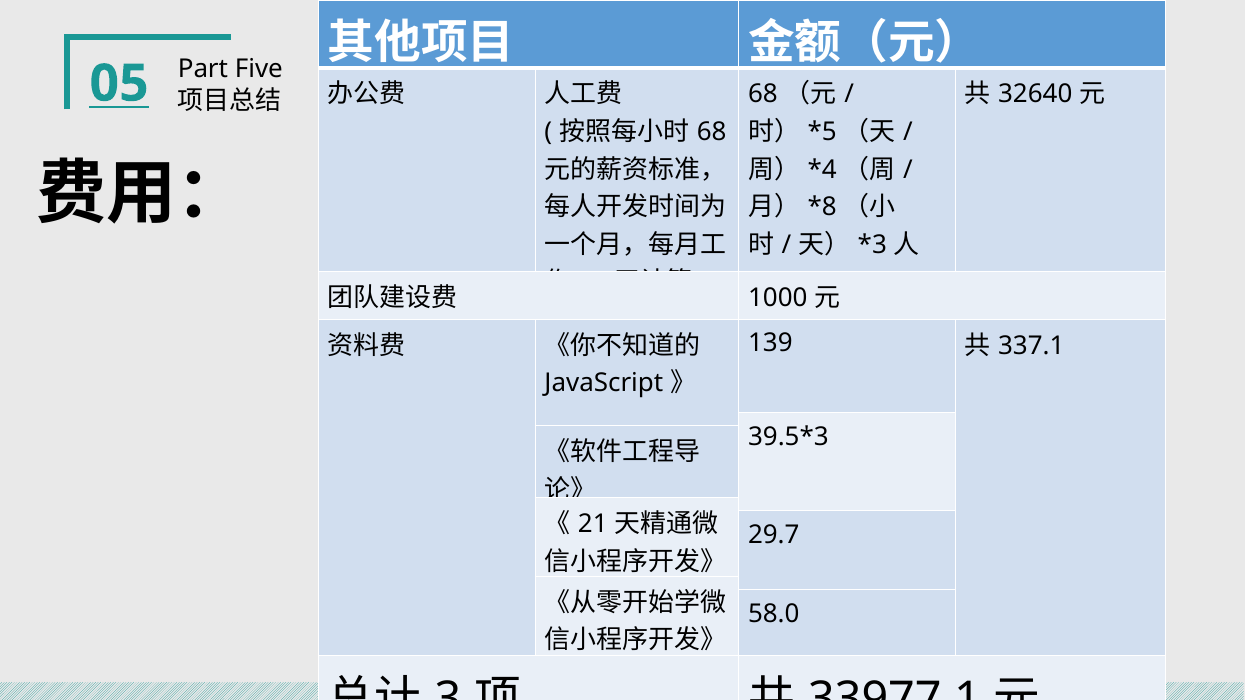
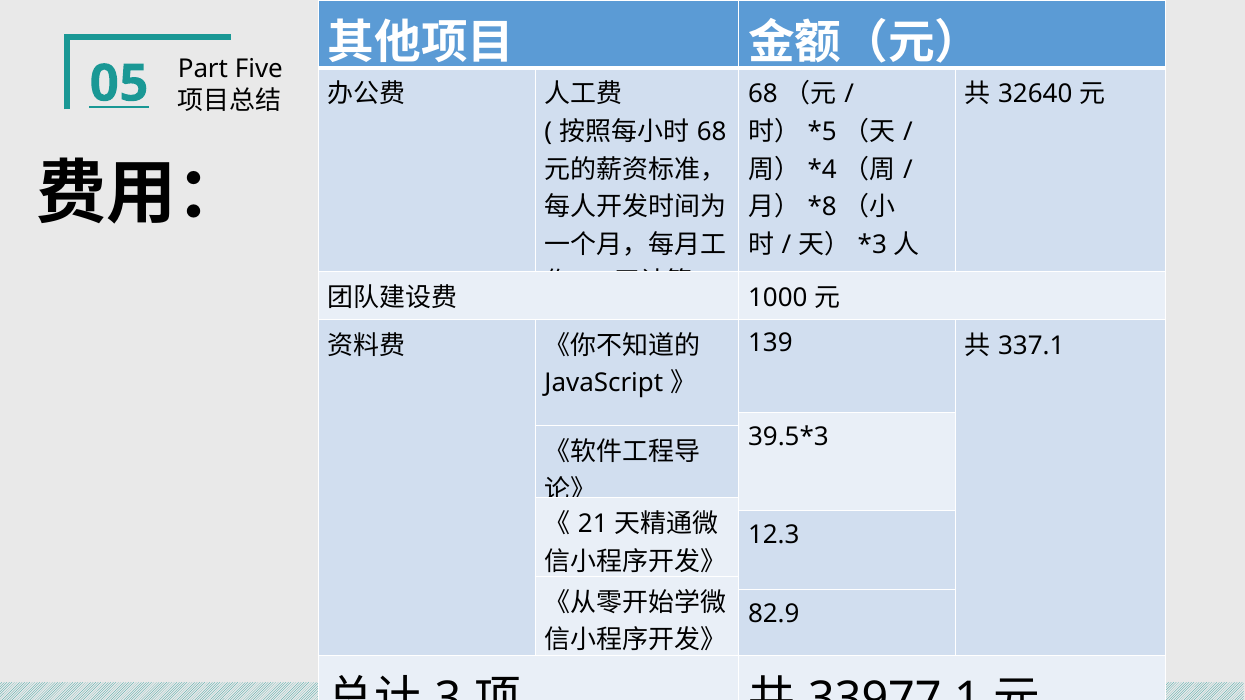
29.7: 29.7 -> 12.3
58.0: 58.0 -> 82.9
